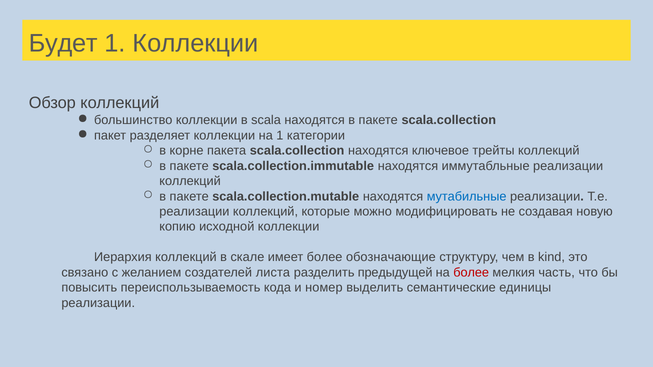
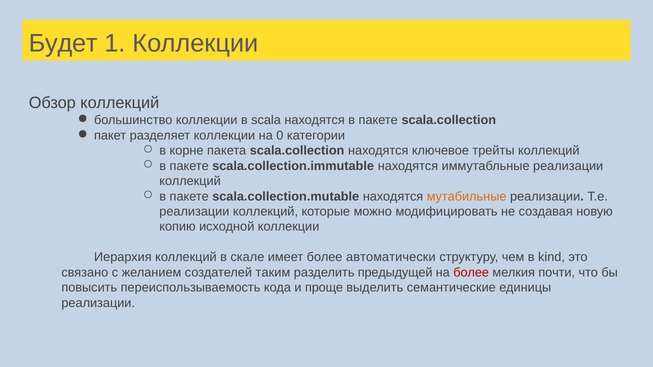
на 1: 1 -> 0
мутабильные colour: blue -> orange
обозначающие: обозначающие -> автоматически
листа: листа -> таким
часть: часть -> почти
номер: номер -> проще
